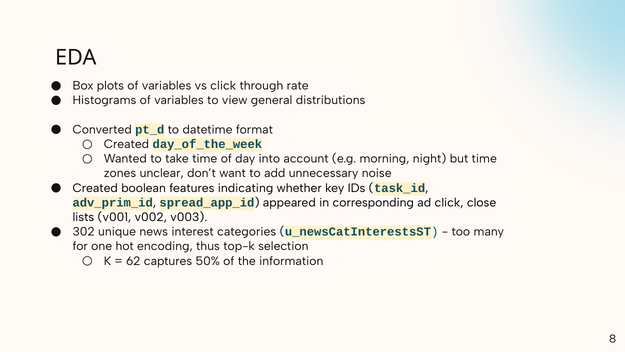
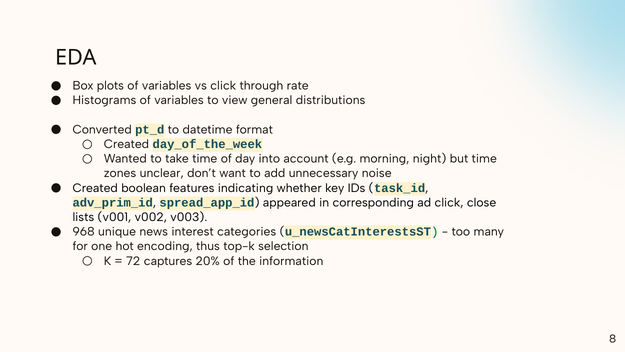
302: 302 -> 968
62: 62 -> 72
50%: 50% -> 20%
